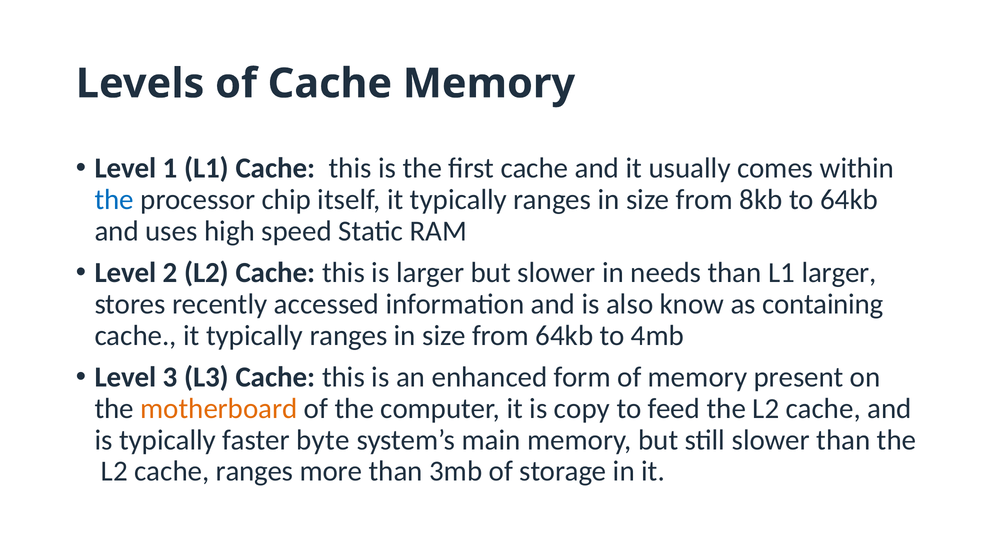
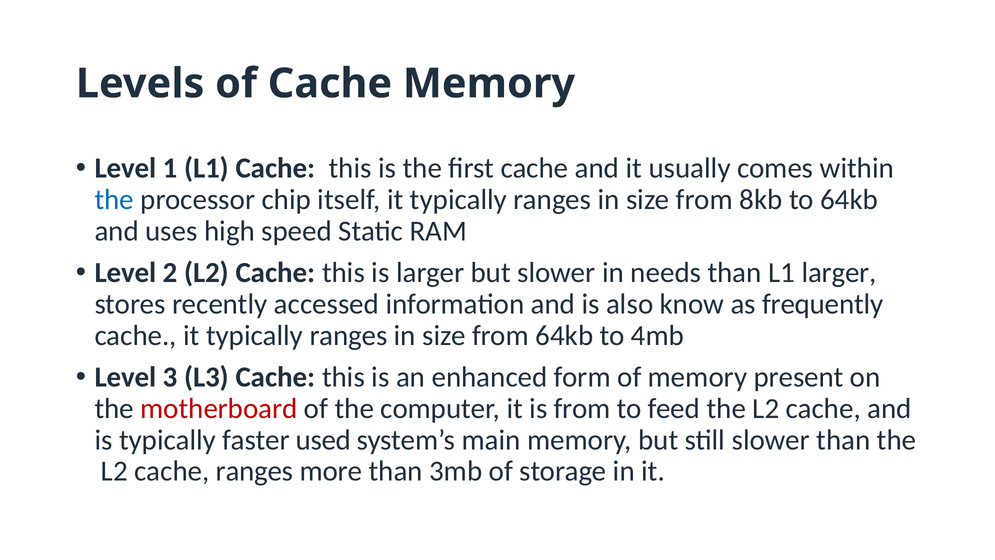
containing: containing -> frequently
motherboard colour: orange -> red
is copy: copy -> from
byte: byte -> used
